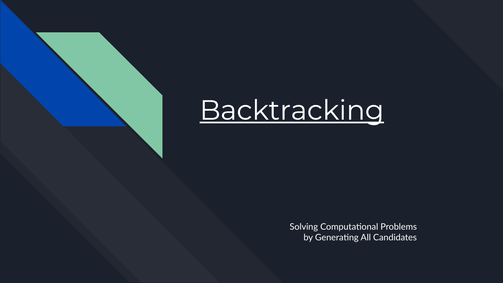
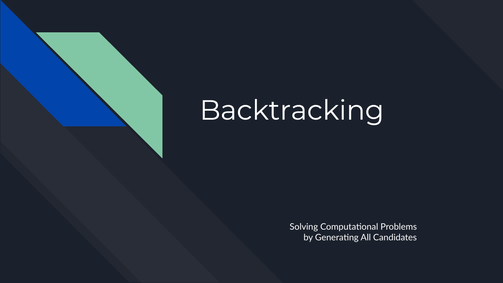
Backtracking underline: present -> none
